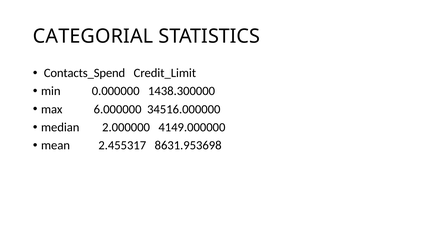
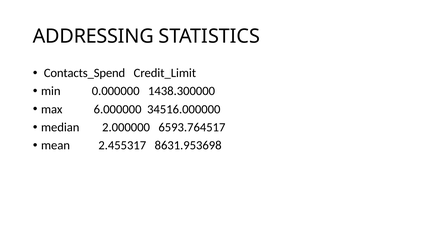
CATEGORIAL: CATEGORIAL -> ADDRESSING
4149.000000: 4149.000000 -> 6593.764517
